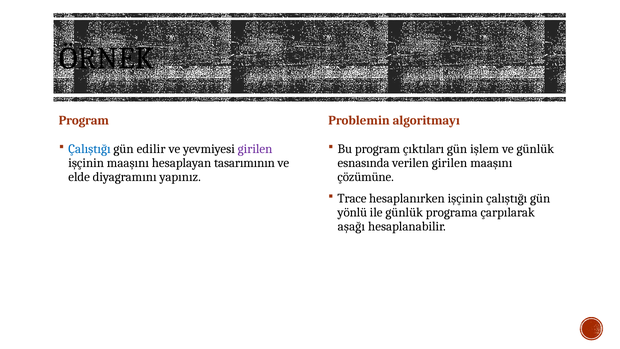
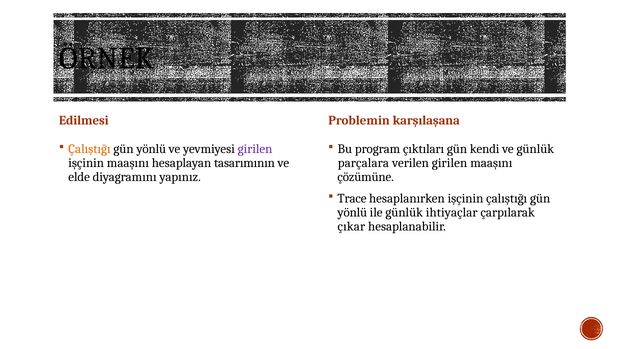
Program at (84, 120): Program -> Edilmesi
algoritmayı: algoritmayı -> karşılaşana
Çalıştığı at (89, 149) colour: blue -> orange
edilir at (151, 149): edilir -> yönlü
işlem: işlem -> kendi
esnasında: esnasında -> parçalara
programa: programa -> ihtiyaçlar
aşağı: aşağı -> çıkar
